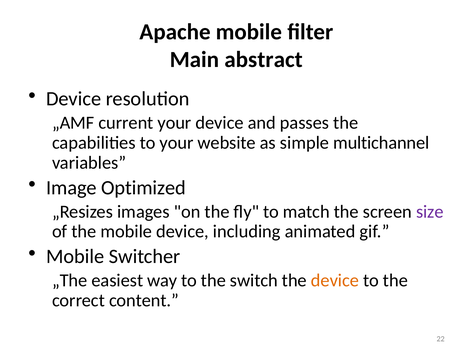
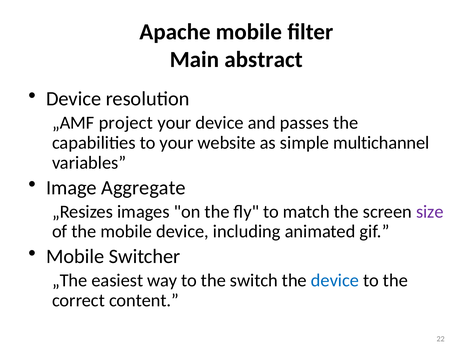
current: current -> project
Optimized: Optimized -> Aggregate
device at (335, 280) colour: orange -> blue
